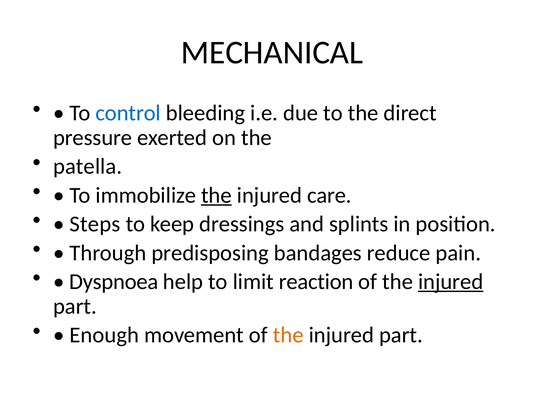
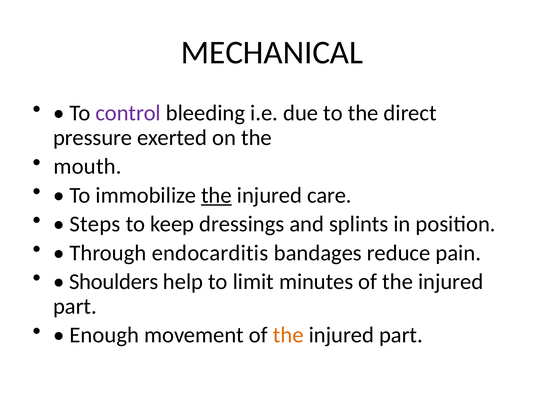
control colour: blue -> purple
patella: patella -> mouth
predisposing: predisposing -> endocarditis
Dyspnoea: Dyspnoea -> Shoulders
reaction: reaction -> minutes
injured at (451, 282) underline: present -> none
